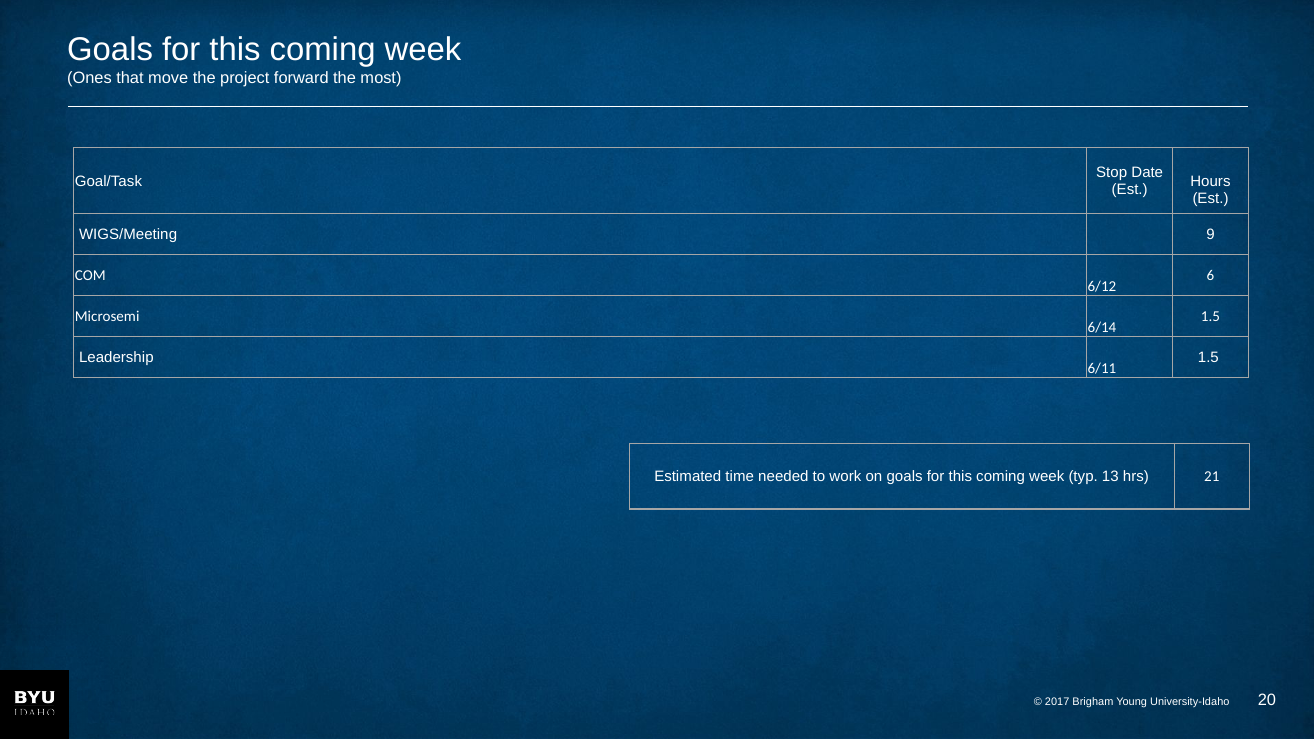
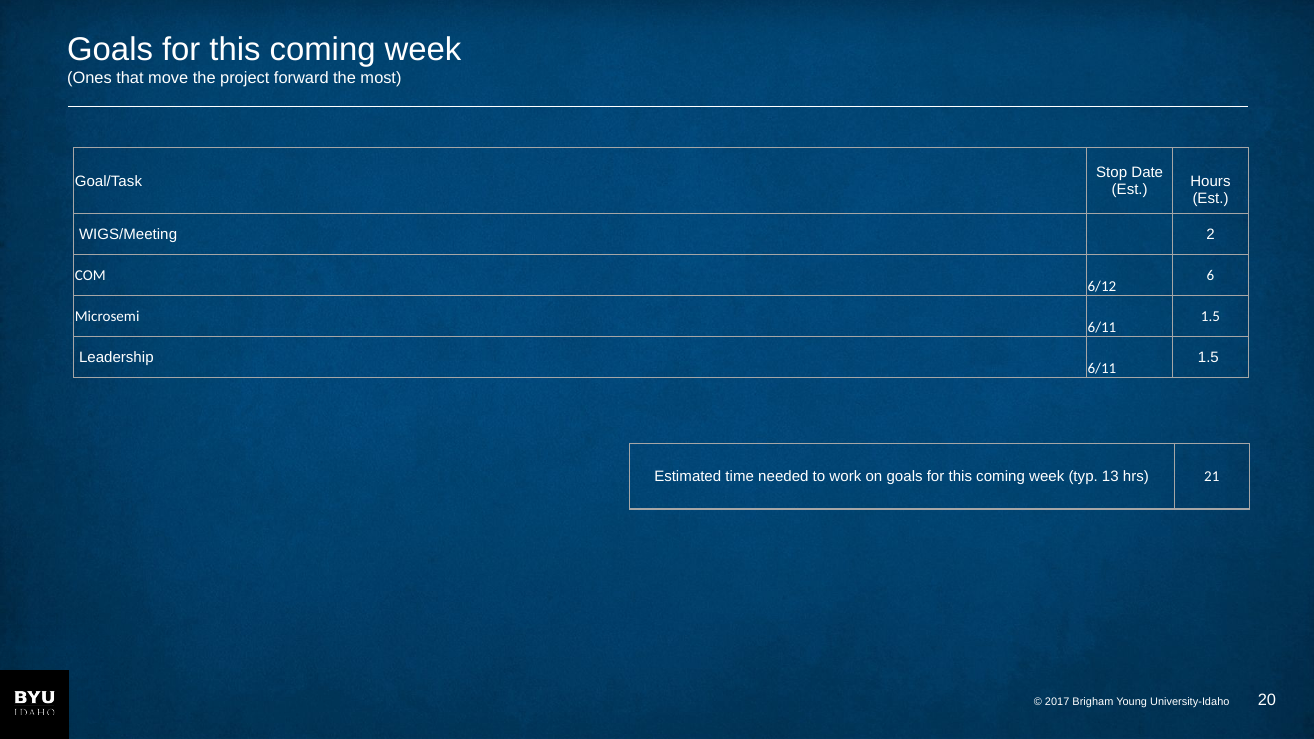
9: 9 -> 2
6/14 at (1102, 328): 6/14 -> 6/11
